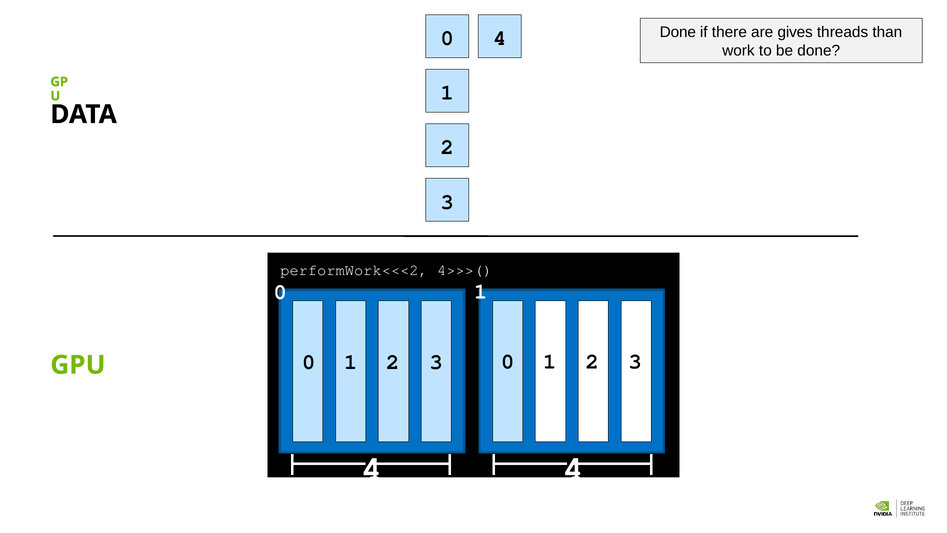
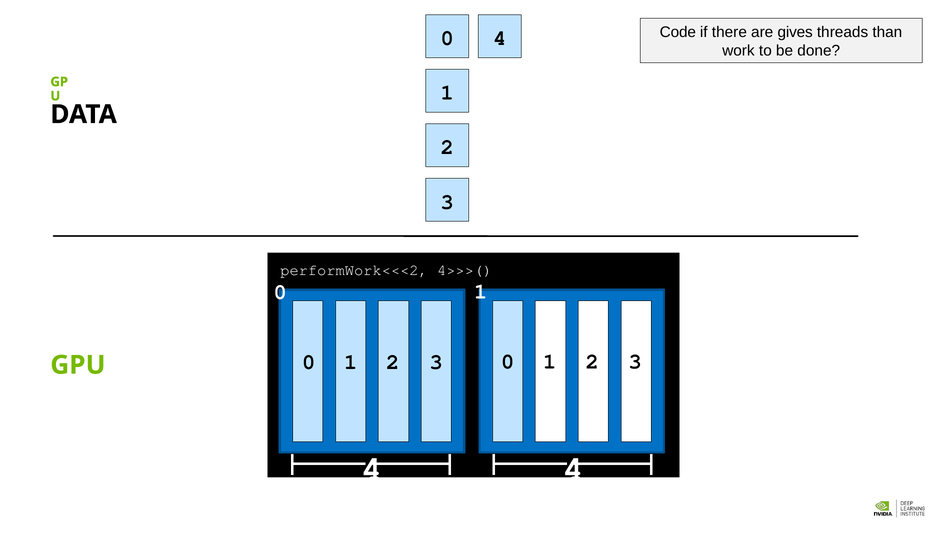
Done at (678, 32): Done -> Code
